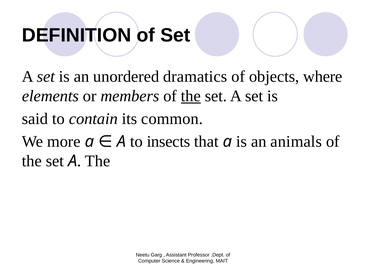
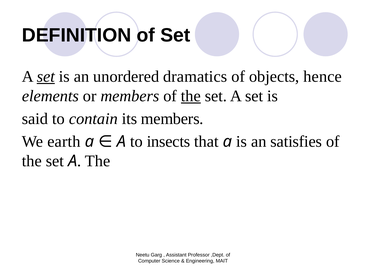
set at (46, 77) underline: none -> present
where: where -> hence
its common: common -> members
more: more -> earth
animals: animals -> satisfies
